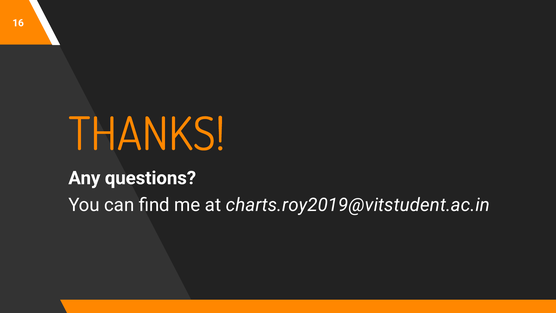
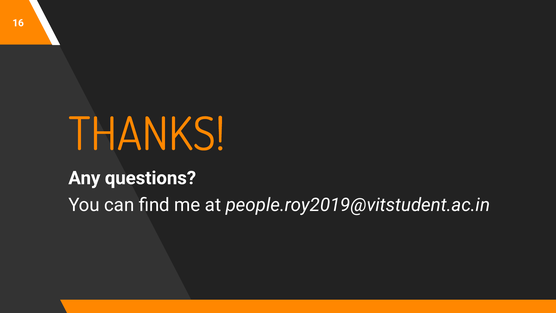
charts.roy2019@vitstudent.ac.in: charts.roy2019@vitstudent.ac.in -> people.roy2019@vitstudent.ac.in
